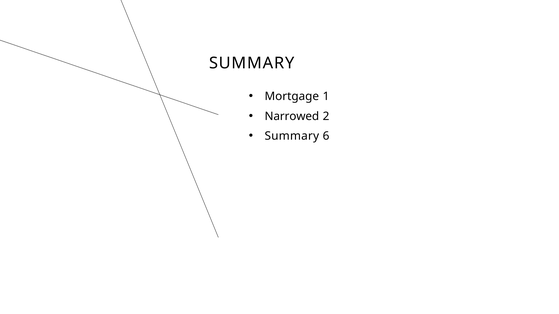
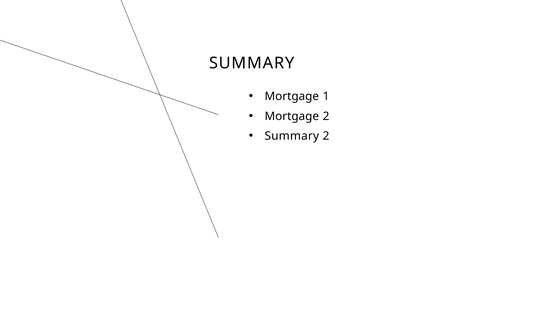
Narrowed at (292, 116): Narrowed -> Mortgage
Summary 6: 6 -> 2
